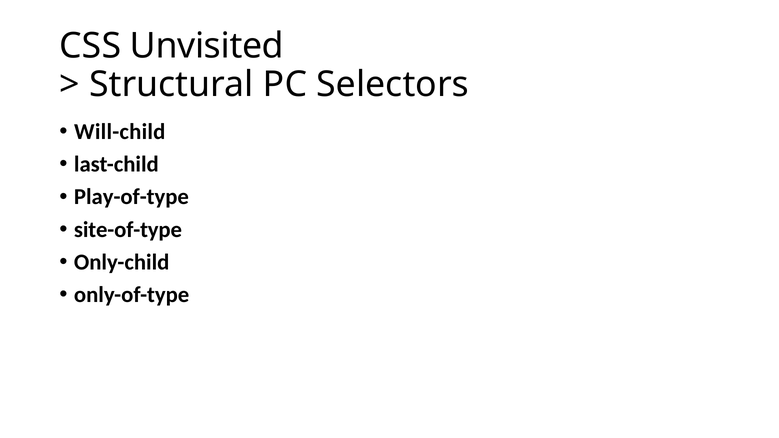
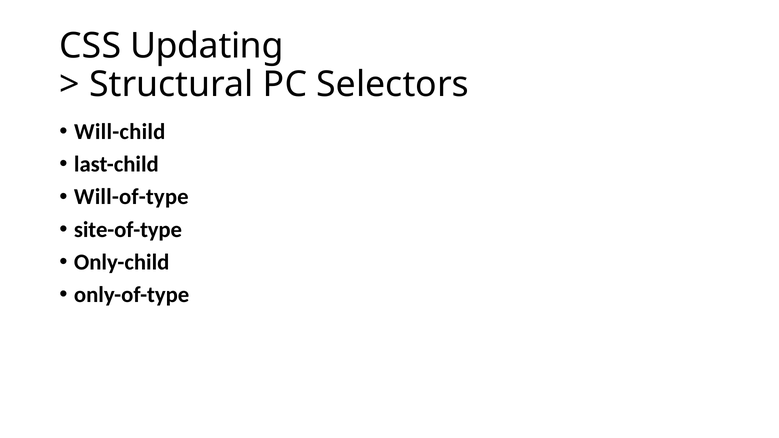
Unvisited: Unvisited -> Updating
Play-of-type: Play-of-type -> Will-of-type
